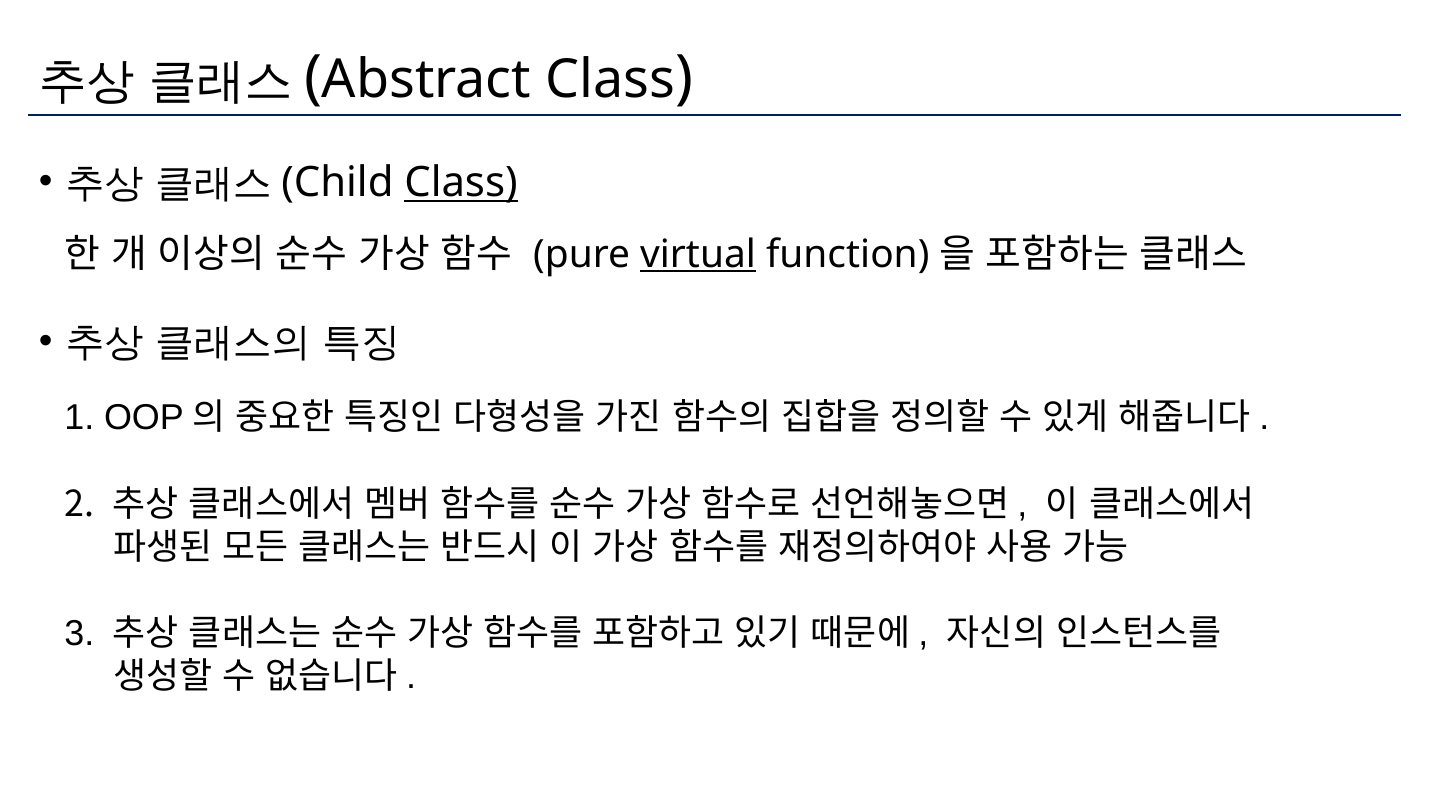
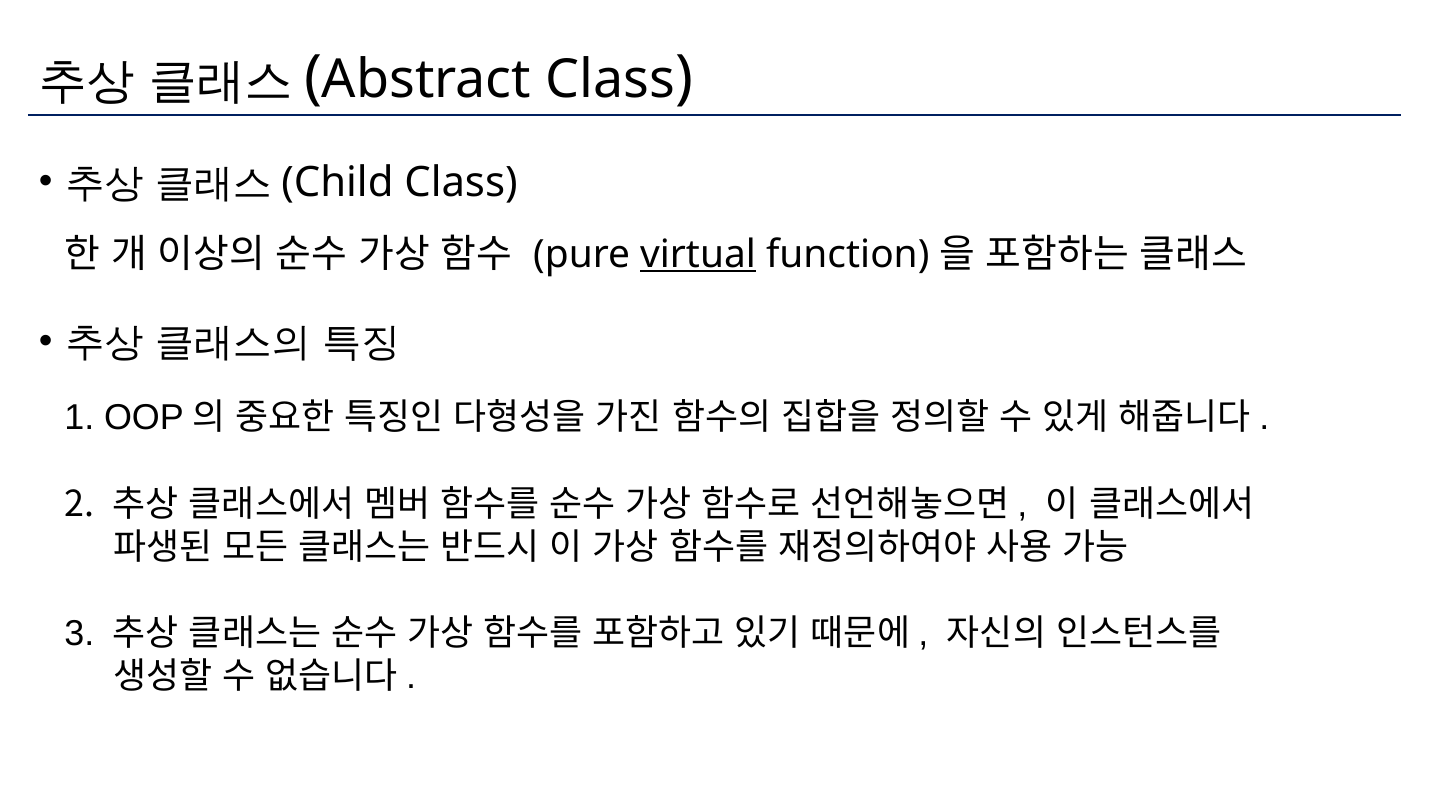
Class at (461, 183) underline: present -> none
